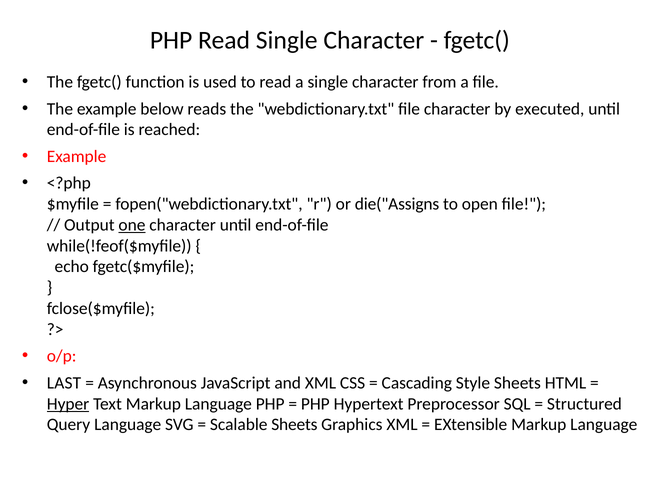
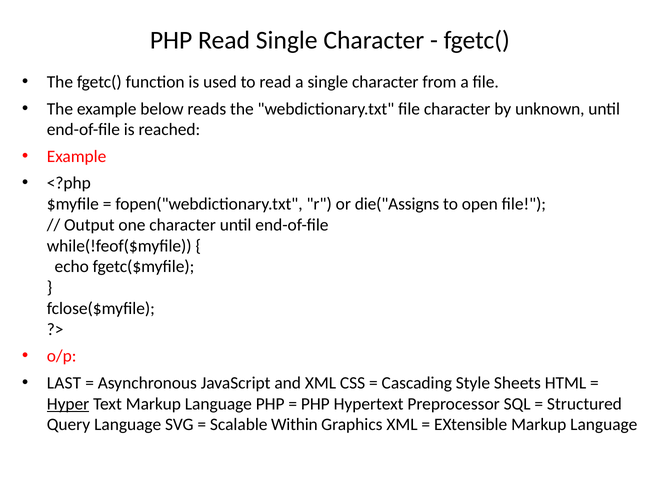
executed: executed -> unknown
one underline: present -> none
Scalable Sheets: Sheets -> Within
